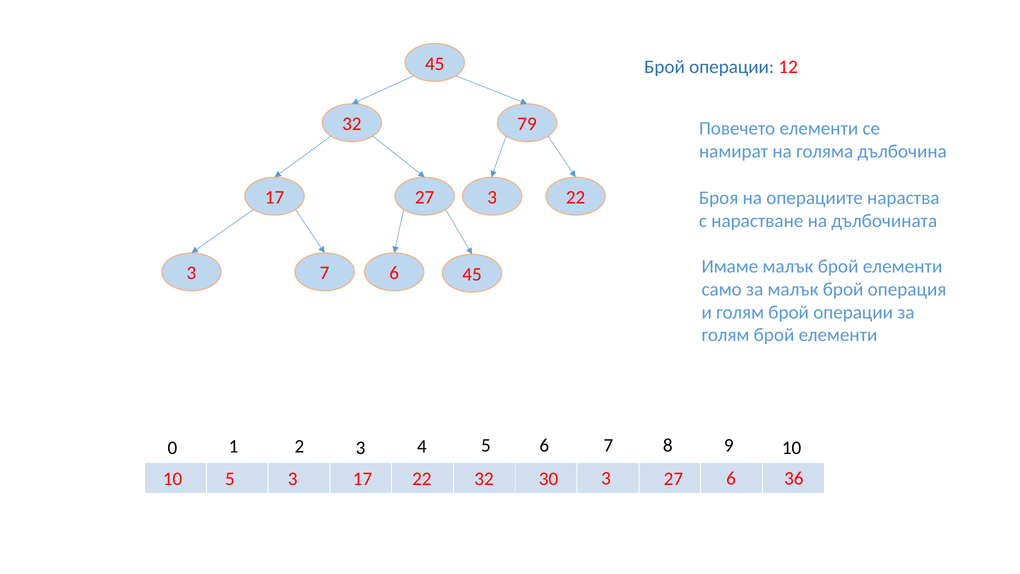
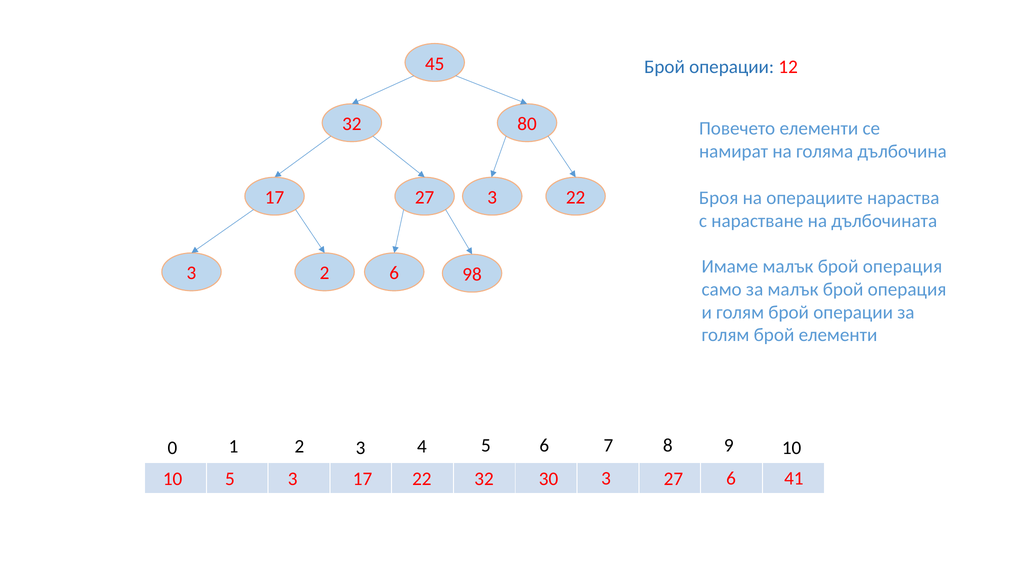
79: 79 -> 80
Имаме малък брой елементи: елементи -> операция
3 7: 7 -> 2
6 45: 45 -> 98
36: 36 -> 41
